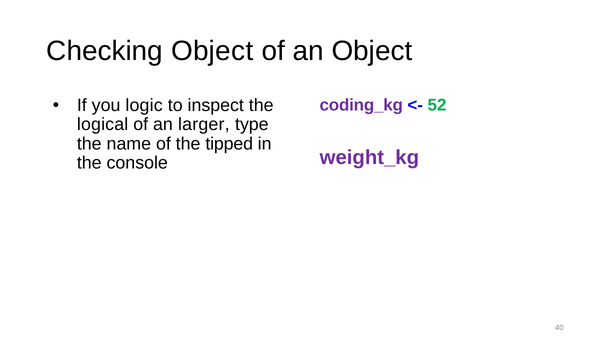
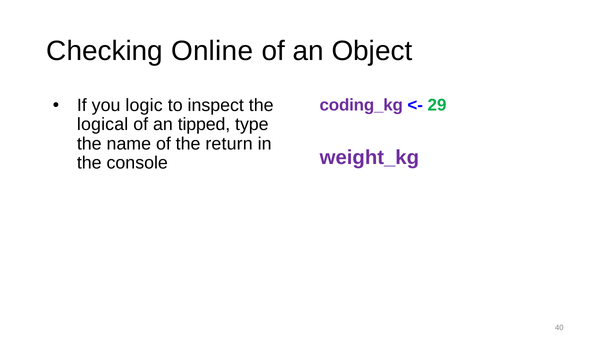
Checking Object: Object -> Online
52: 52 -> 29
larger: larger -> tipped
tipped: tipped -> return
